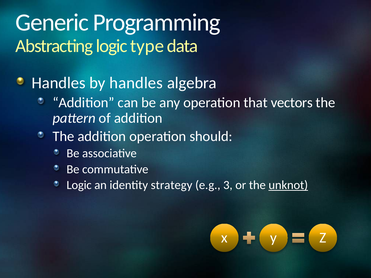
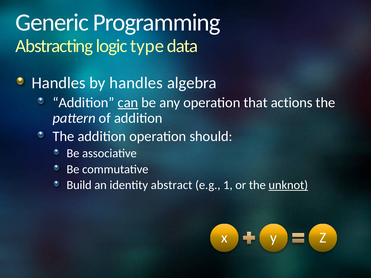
can underline: none -> present
vectors: vectors -> actions
Logic at (79, 185): Logic -> Build
strategy: strategy -> abstract
3: 3 -> 1
